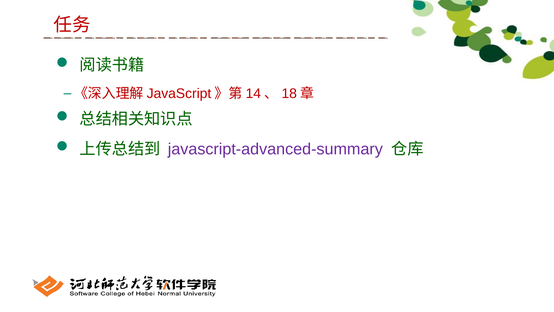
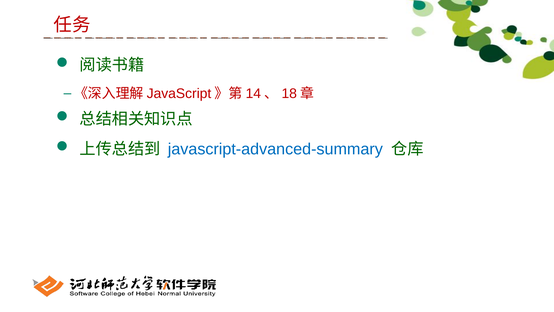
javascript-advanced-summary colour: purple -> blue
